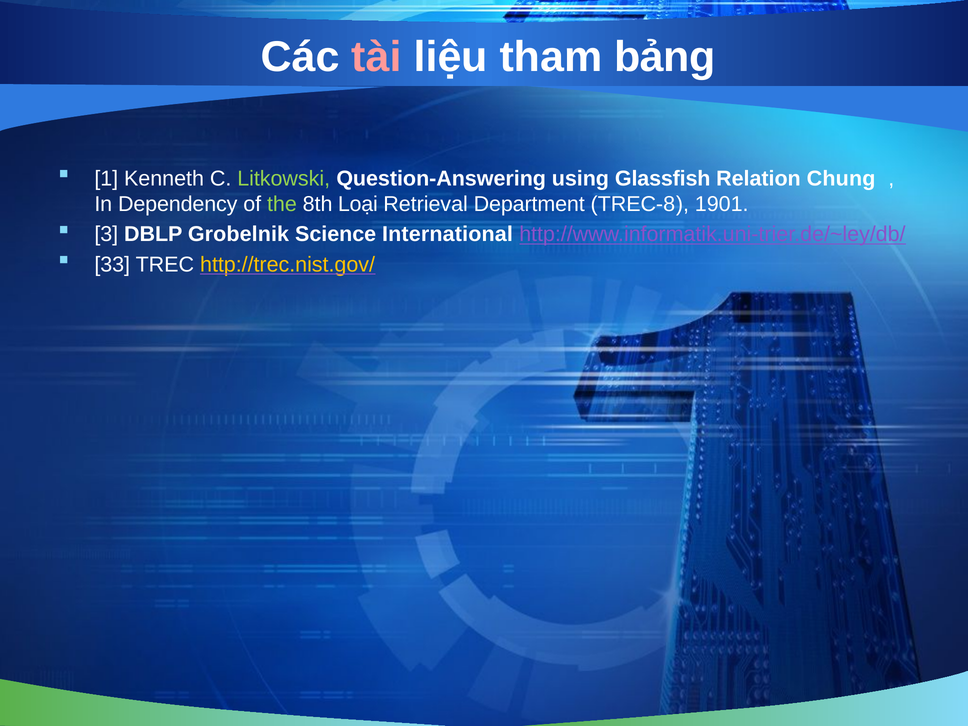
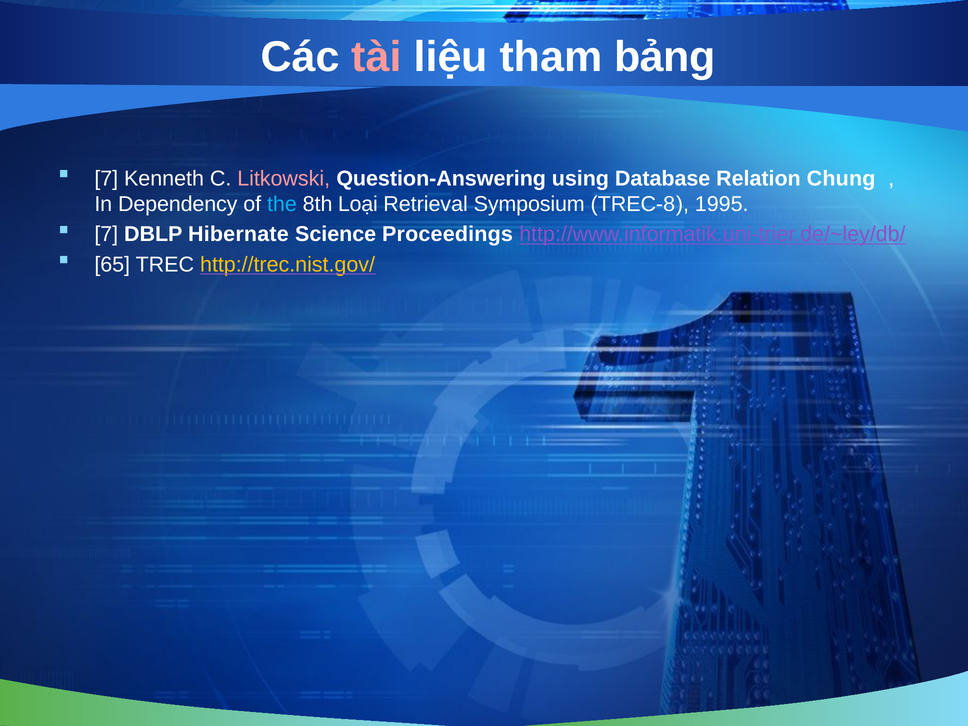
1 at (106, 178): 1 -> 7
Litkowski colour: light green -> pink
Glassfish: Glassfish -> Database
the colour: light green -> light blue
Department: Department -> Symposium
1901: 1901 -> 1995
3 at (106, 234): 3 -> 7
Grobelnik: Grobelnik -> Hibernate
International: International -> Proceedings
33: 33 -> 65
